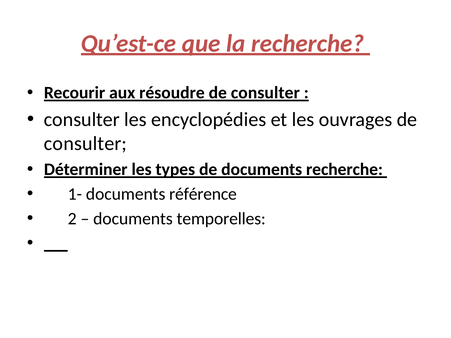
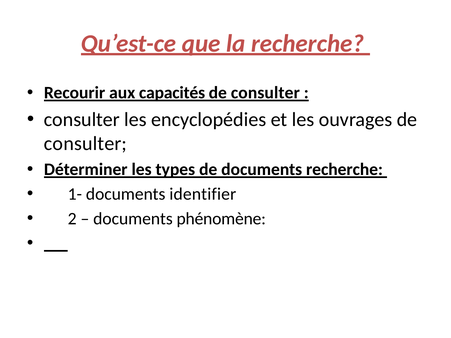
résoudre: résoudre -> capacités
référence: référence -> identifier
temporelles: temporelles -> phénomène
